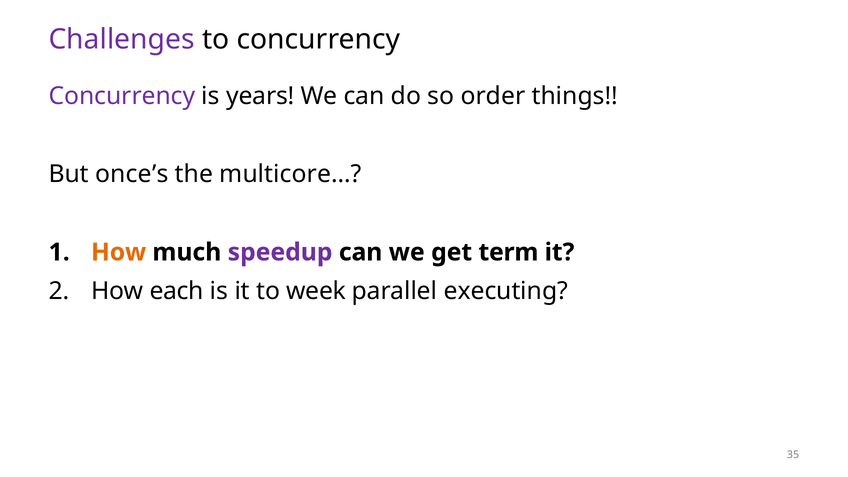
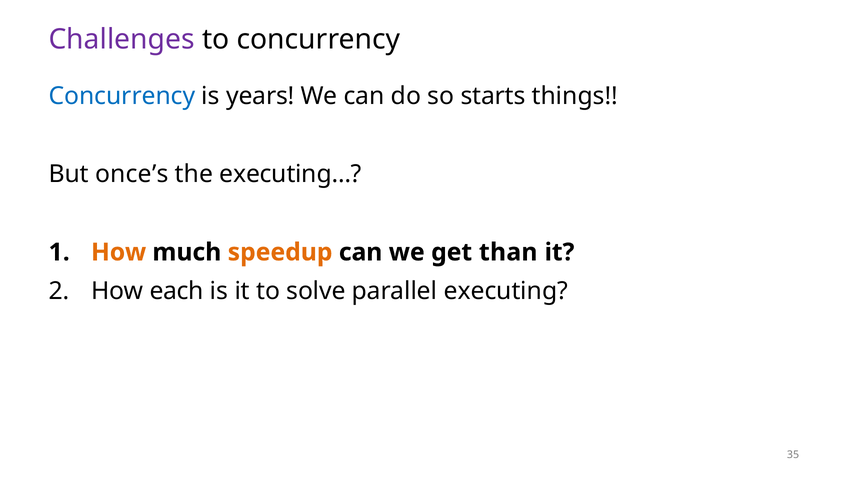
Concurrency at (122, 96) colour: purple -> blue
order: order -> starts
multicore…: multicore… -> executing…
speedup colour: purple -> orange
term: term -> than
week: week -> solve
